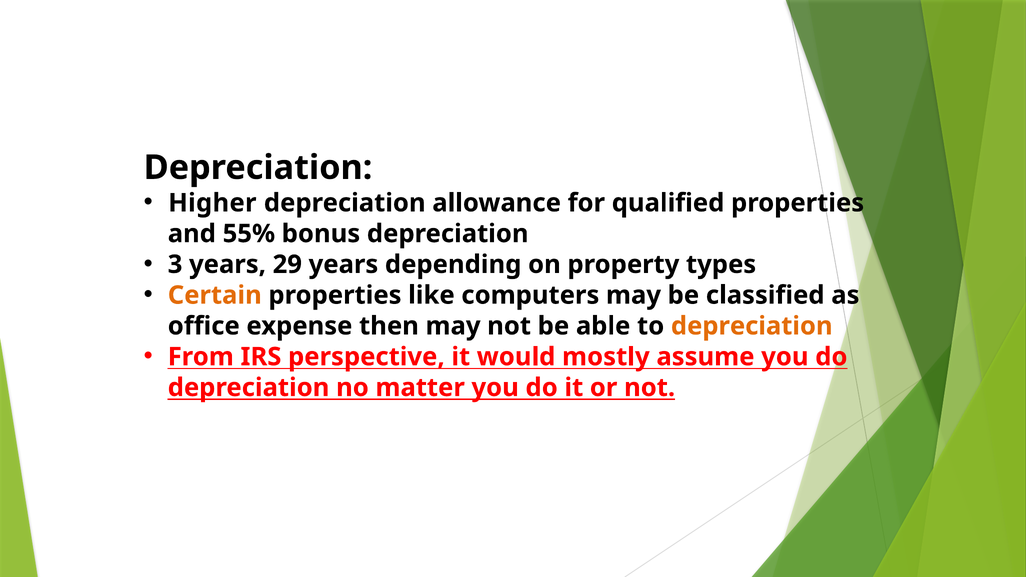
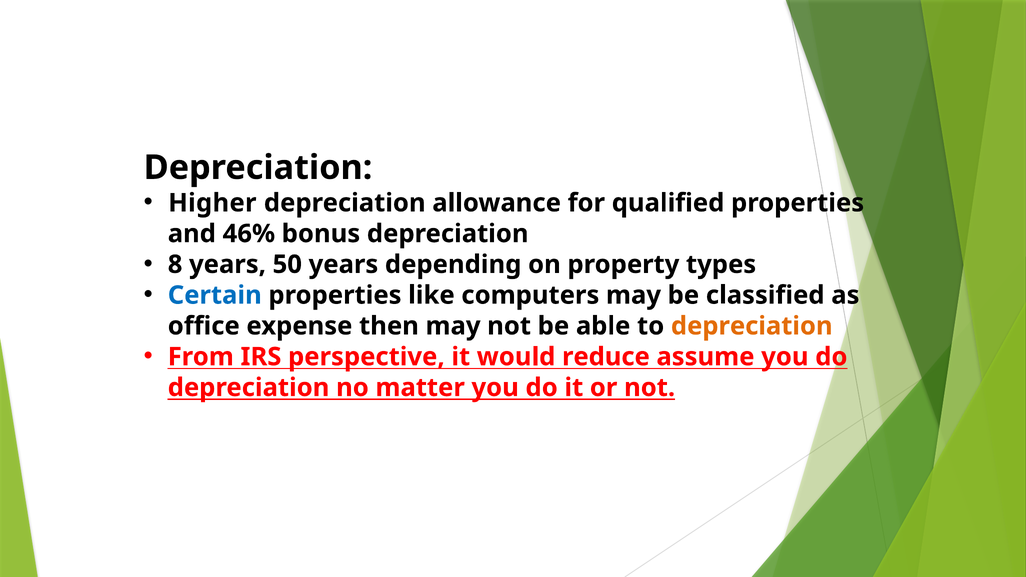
55%: 55% -> 46%
3: 3 -> 8
29: 29 -> 50
Certain colour: orange -> blue
mostly: mostly -> reduce
